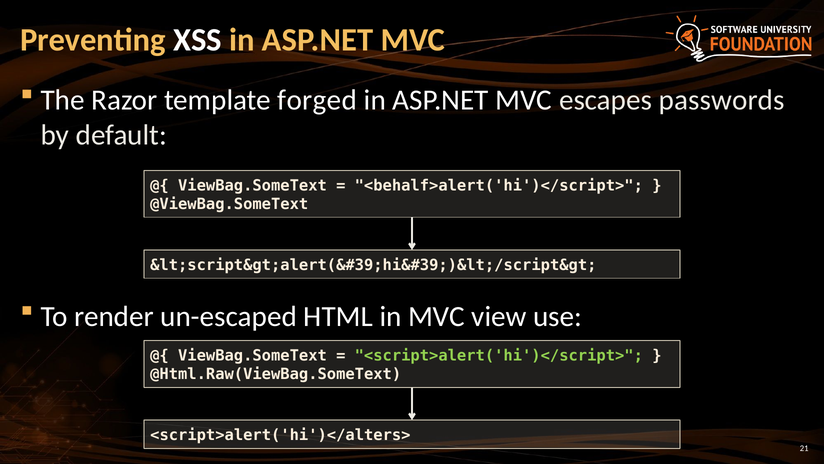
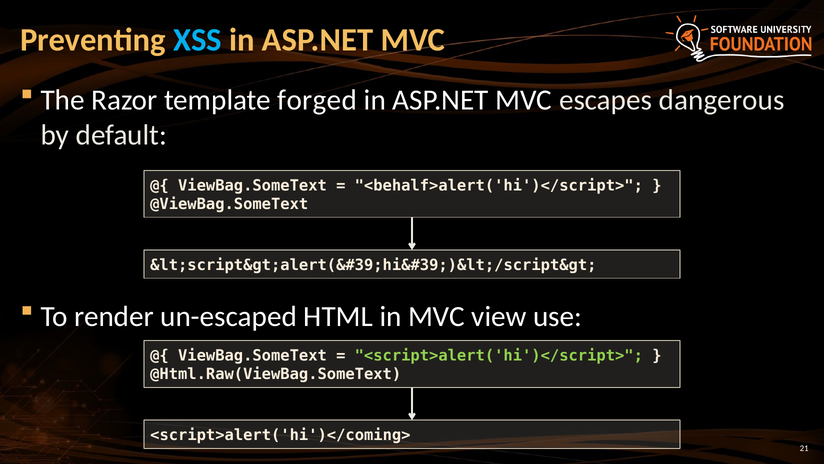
XSS colour: white -> light blue
passwords: passwords -> dangerous
<script>alert('hi')</alters>: <script>alert('hi')</alters> -> <script>alert('hi')</coming>
